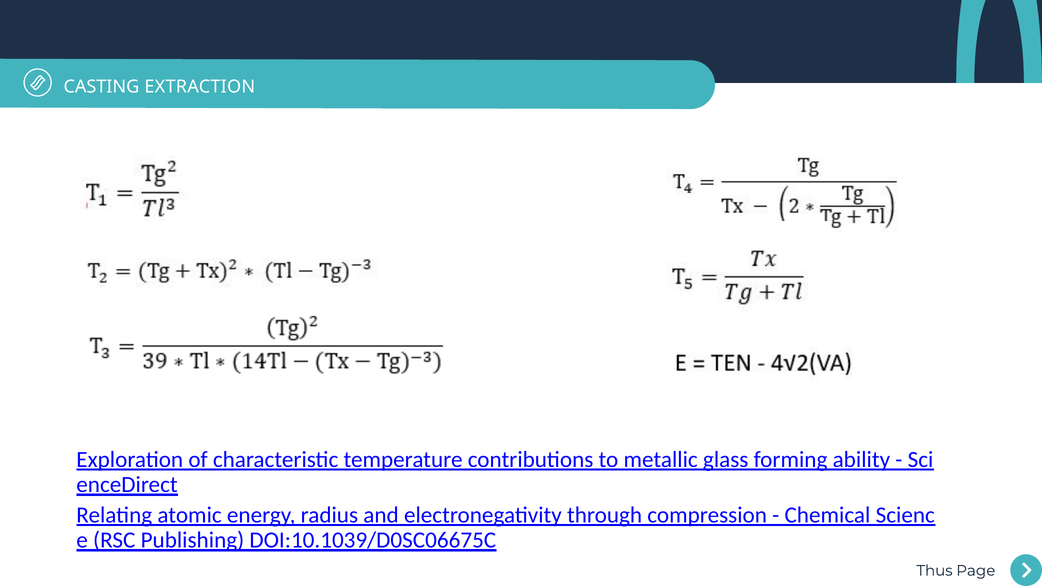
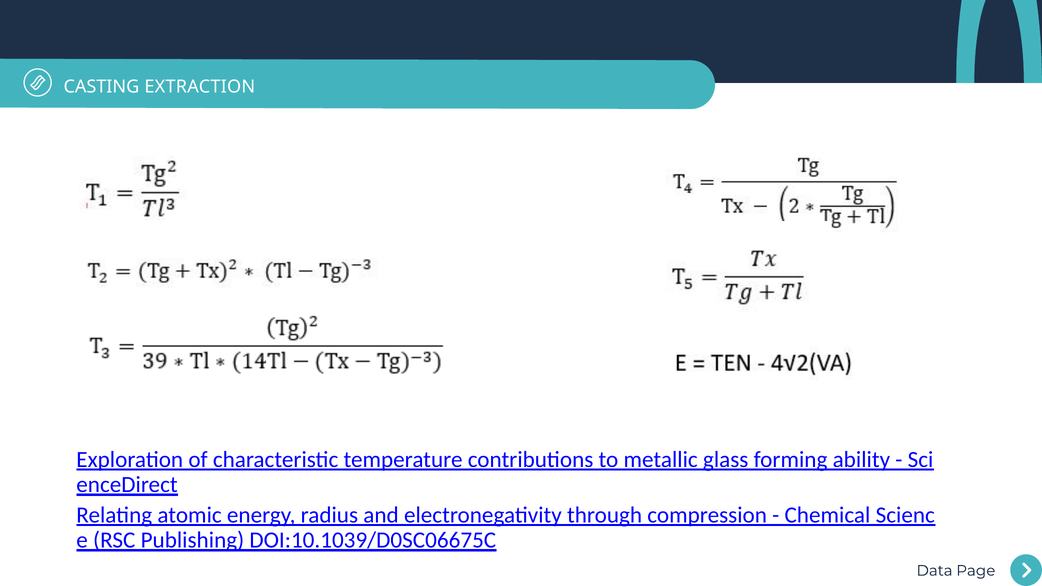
Thus: Thus -> Data
